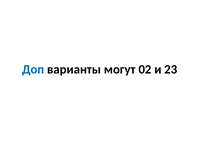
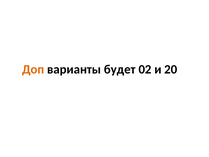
Доп colour: blue -> orange
могут: могут -> будет
23: 23 -> 20
